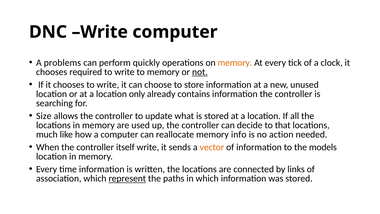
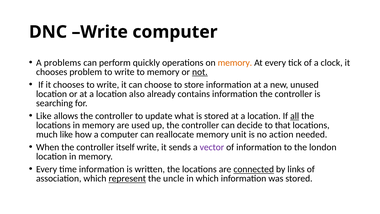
required: required -> problem
only: only -> also
Size at (44, 116): Size -> Like
all underline: none -> present
info: info -> unit
vector colour: orange -> purple
models: models -> london
connected underline: none -> present
paths: paths -> uncle
